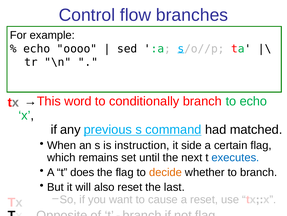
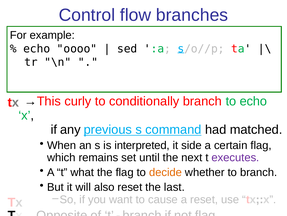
word: word -> curly
instruction: instruction -> interpreted
executes colour: blue -> purple
does: does -> what
